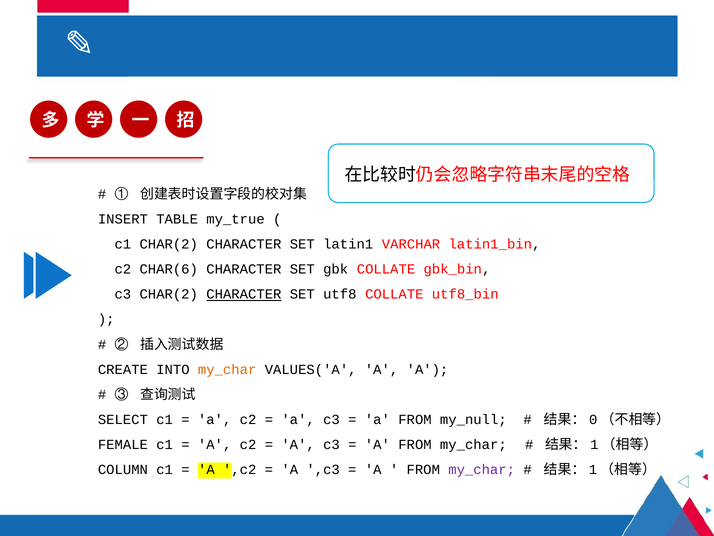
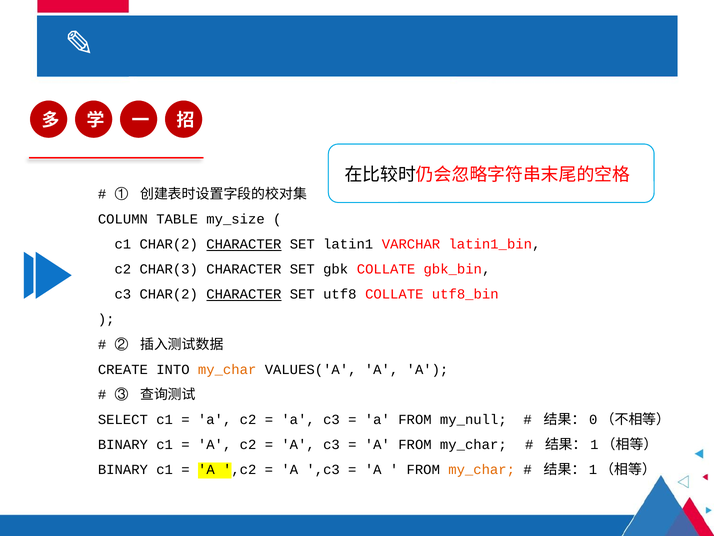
INSERT: INSERT -> COLUMN
my_true: my_true -> my_size
CHARACTER at (244, 244) underline: none -> present
CHAR(6: CHAR(6 -> CHAR(3
FEMALE at (123, 444): FEMALE -> BINARY
COLUMN at (123, 469): COLUMN -> BINARY
my_char at (482, 469) colour: purple -> orange
